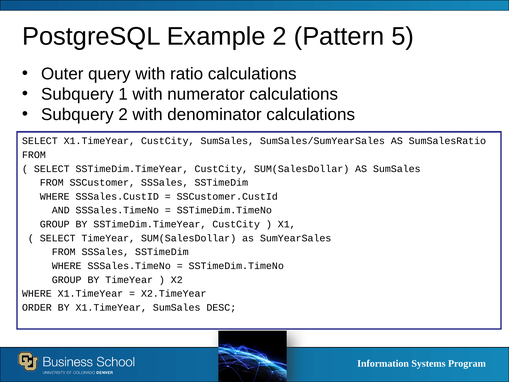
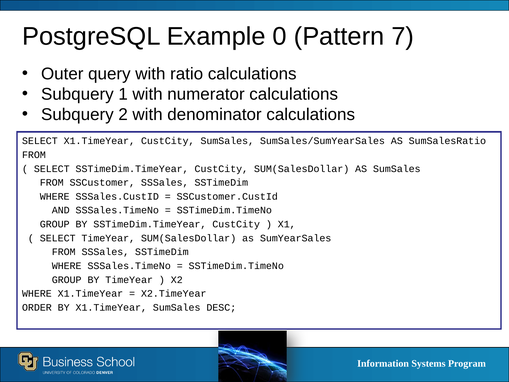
Example 2: 2 -> 0
5: 5 -> 7
